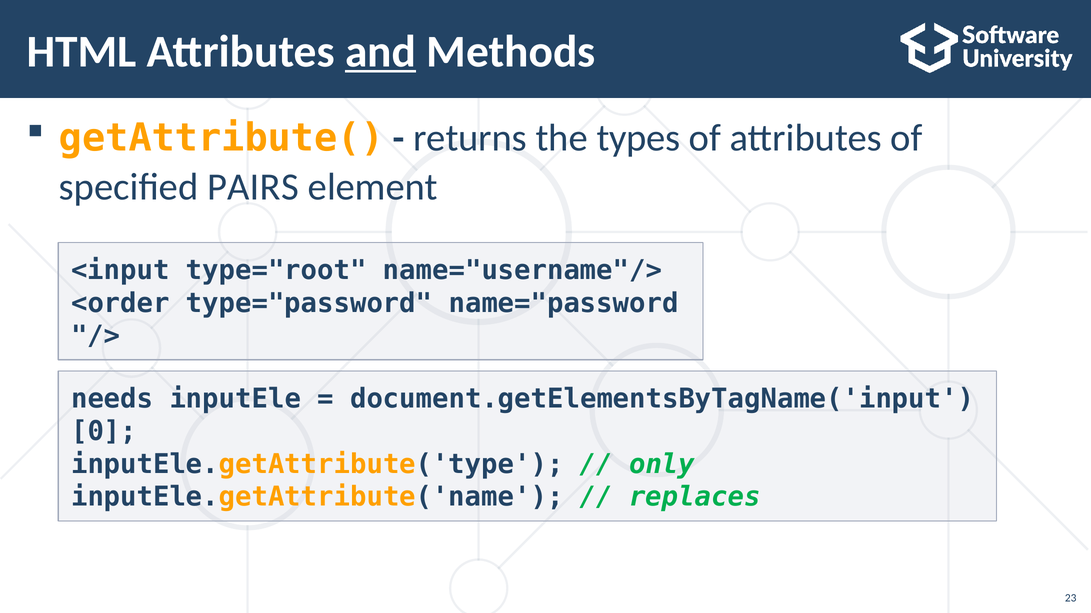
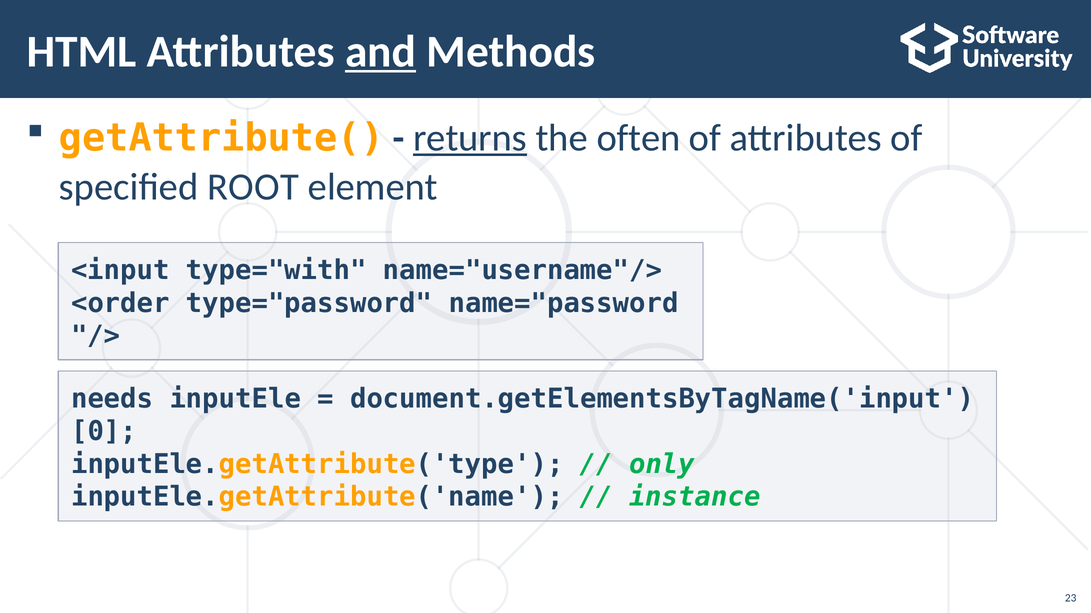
returns underline: none -> present
types: types -> often
PAIRS: PAIRS -> ROOT
type="root: type="root -> type="with
replaces: replaces -> instance
